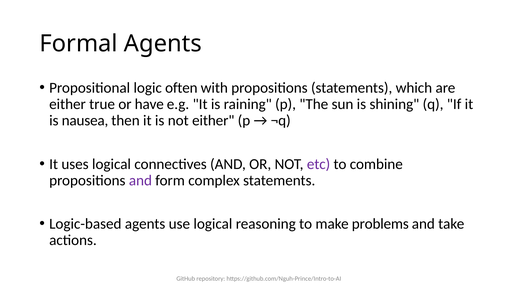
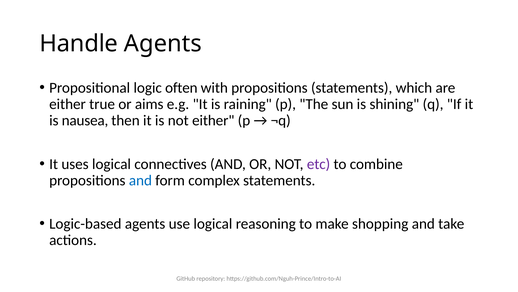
Formal: Formal -> Handle
have: have -> aims
and at (140, 180) colour: purple -> blue
problems: problems -> shopping
